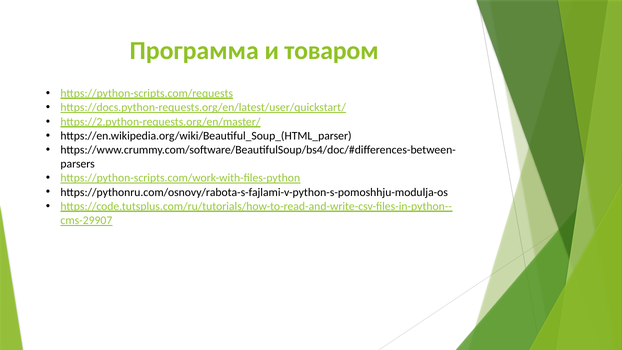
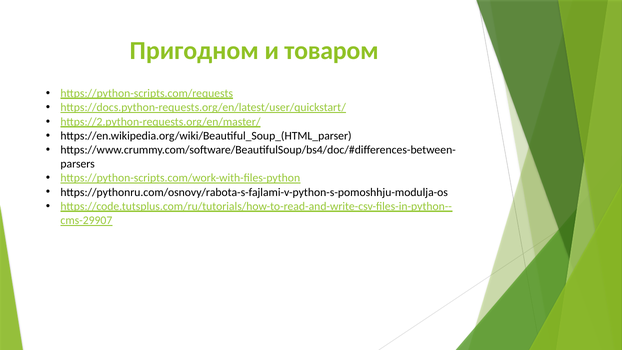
Программа: Программа -> Пригодном
